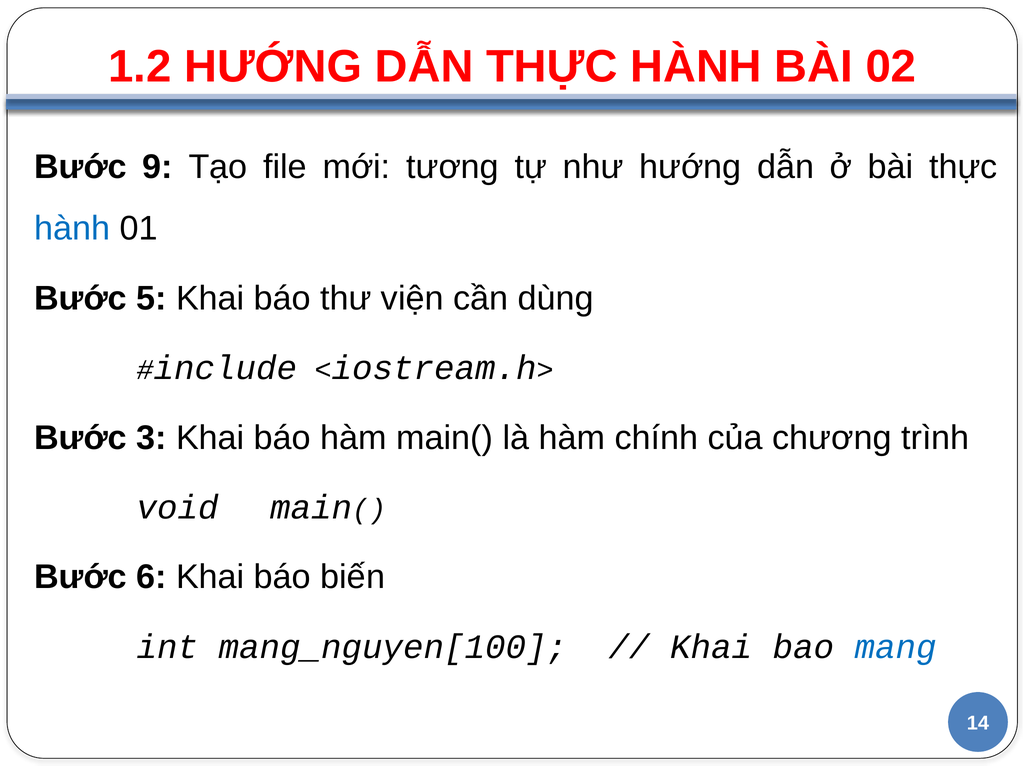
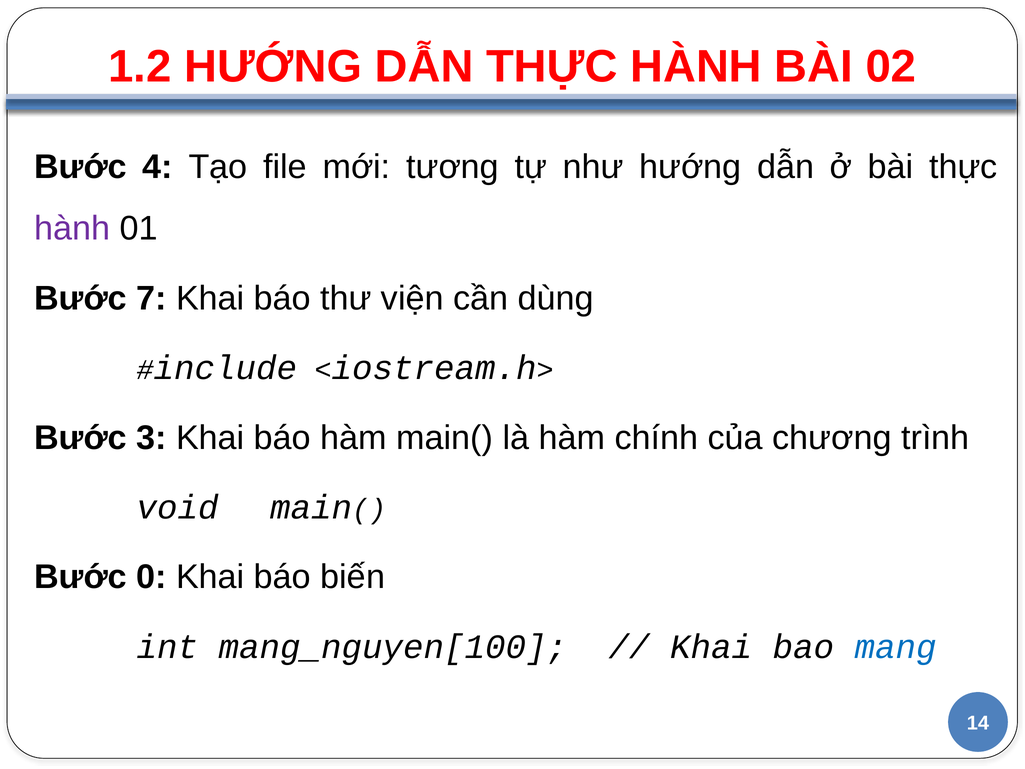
9: 9 -> 4
hành at (72, 229) colour: blue -> purple
5: 5 -> 7
6: 6 -> 0
